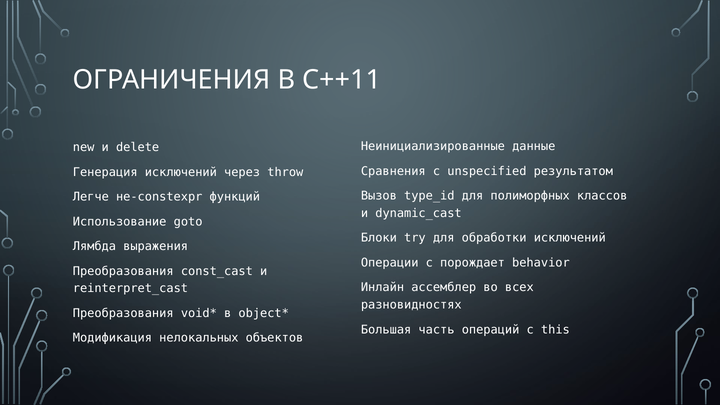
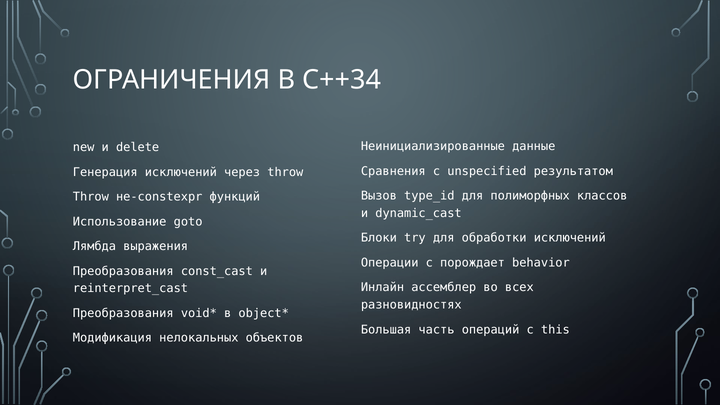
C++11: C++11 -> C++34
Легче at (91, 197): Легче -> Throw
